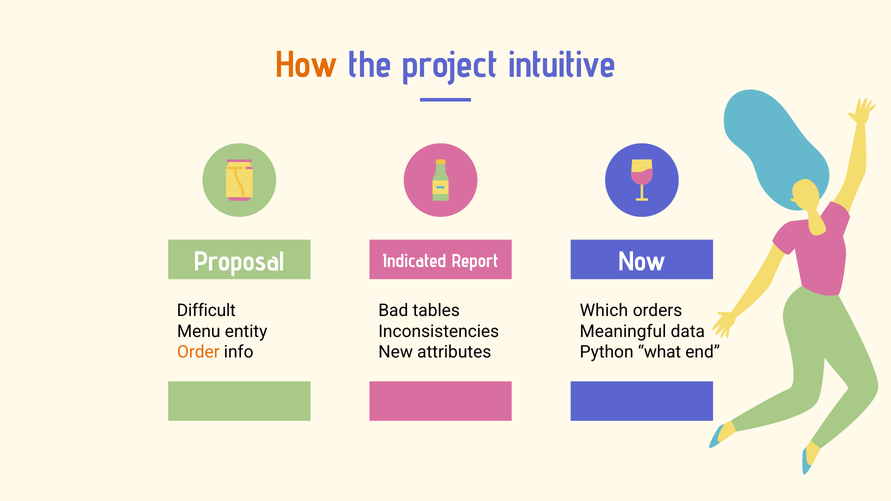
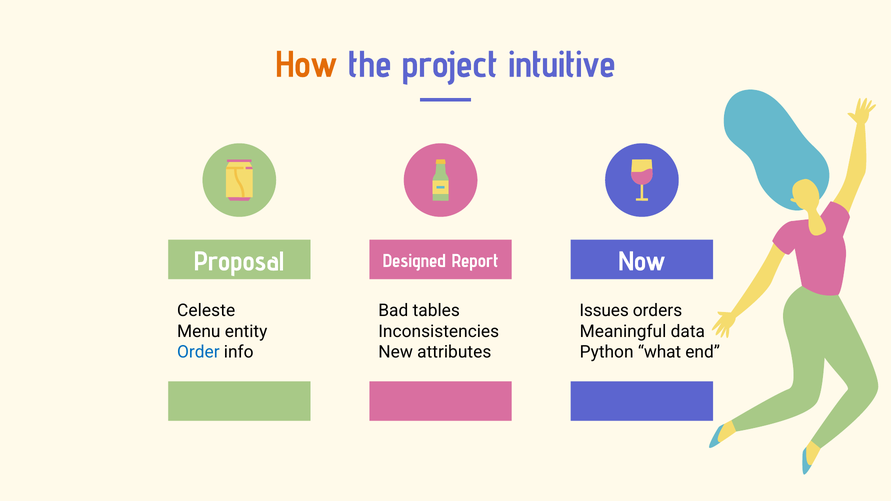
Indicated: Indicated -> Designed
Difficult: Difficult -> Celeste
Which: Which -> Issues
Order colour: orange -> blue
